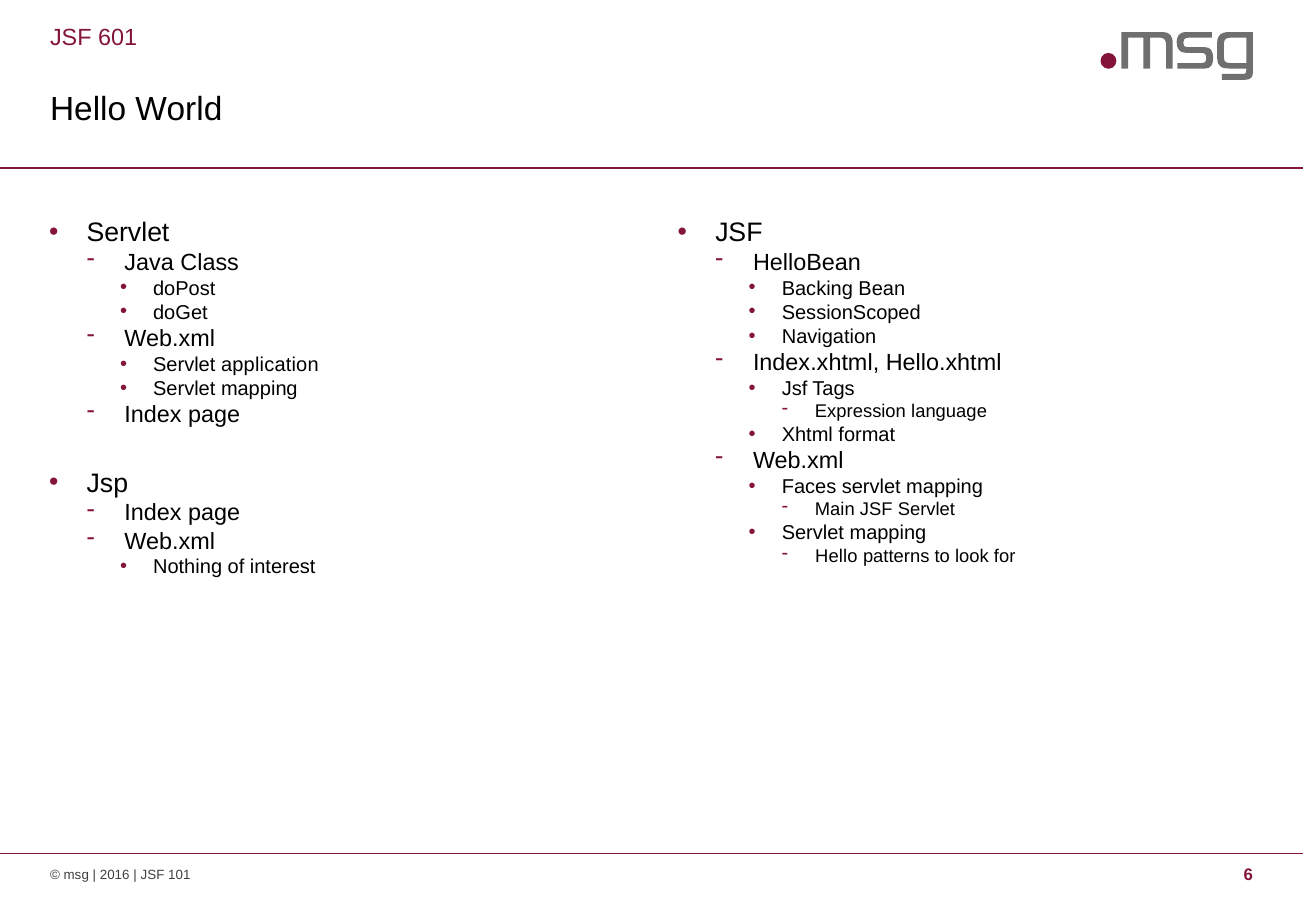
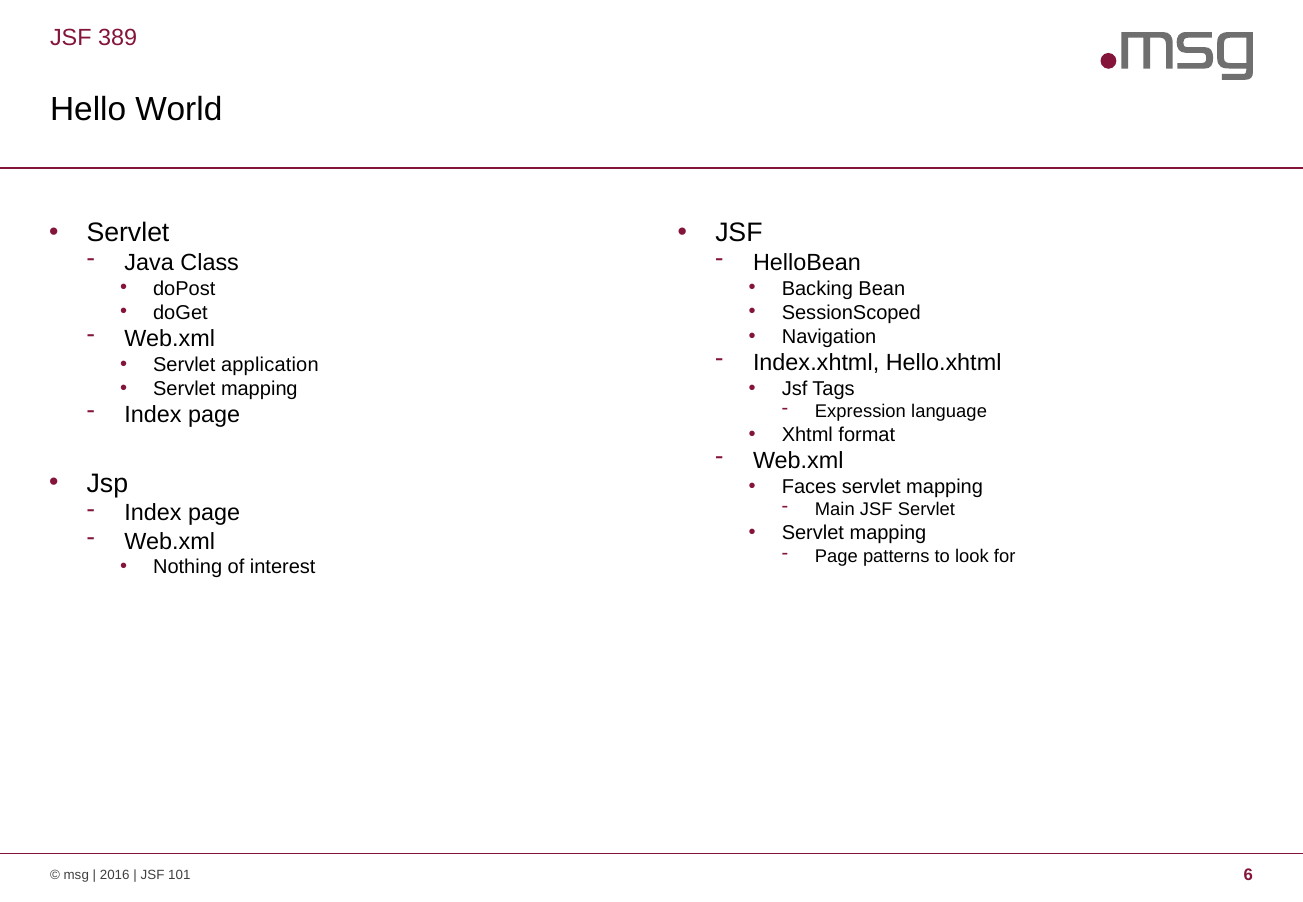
601: 601 -> 389
Hello at (836, 556): Hello -> Page
